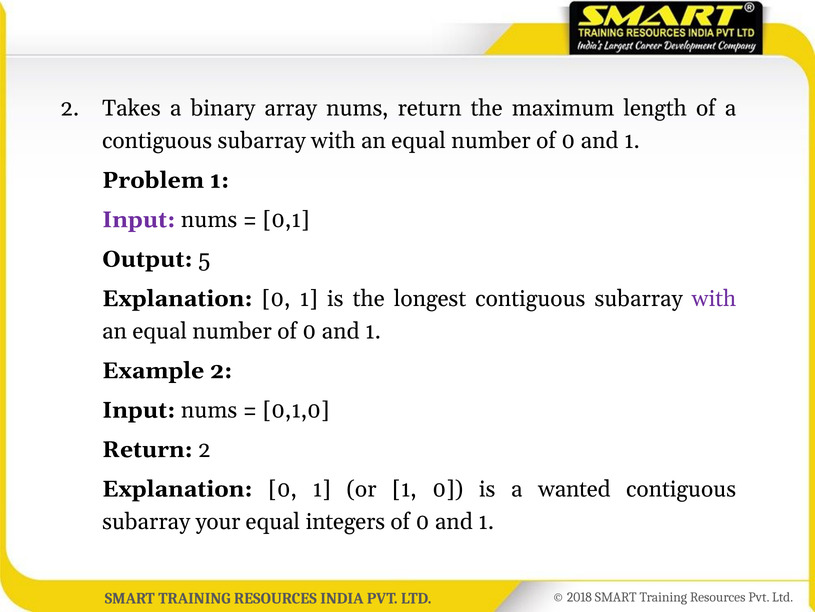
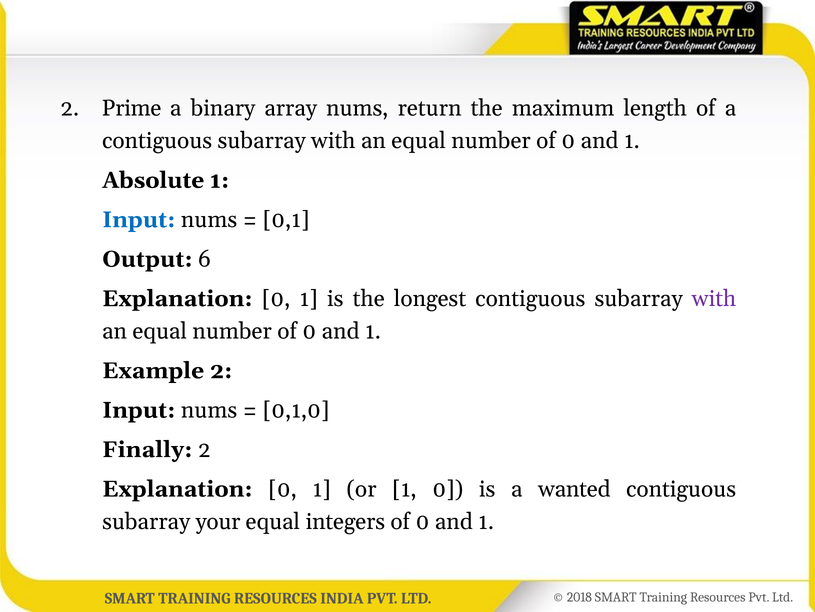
Takes: Takes -> Prime
Problem: Problem -> Absolute
Input at (139, 219) colour: purple -> blue
5: 5 -> 6
Return at (147, 449): Return -> Finally
